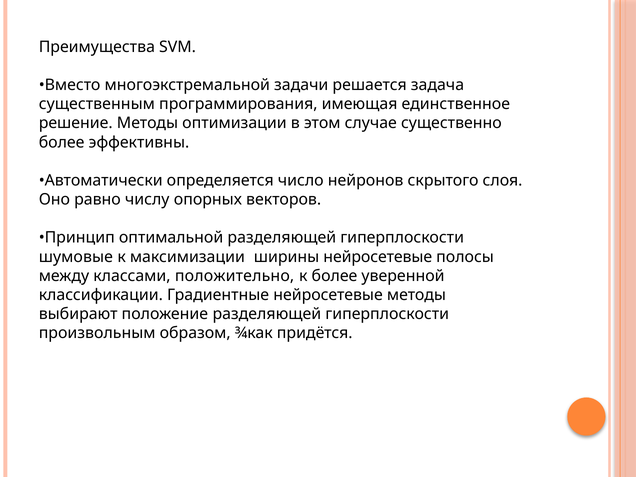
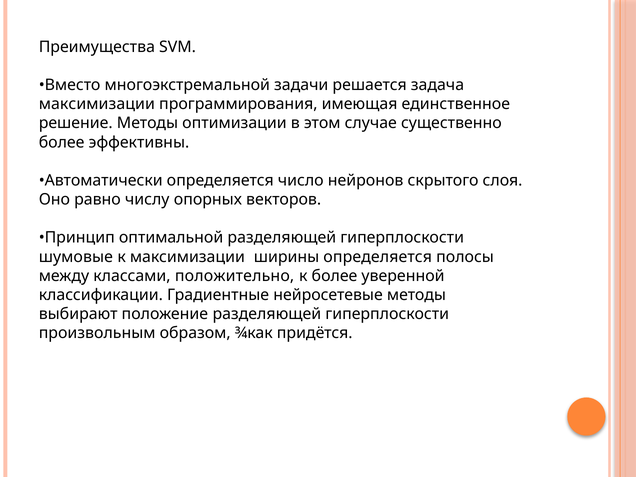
существенным at (97, 104): существенным -> максимизации
ширины нейросетевые: нейросетевые -> определяется
